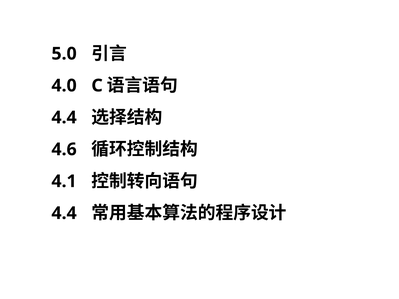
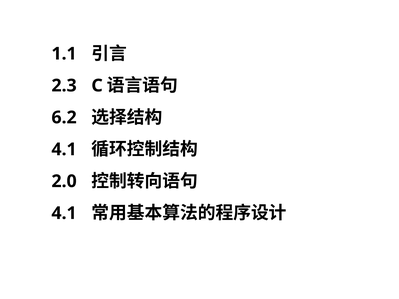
5.0: 5.0 -> 1.1
4.0: 4.0 -> 2.3
4.4 at (64, 118): 4.4 -> 6.2
4.6 at (64, 149): 4.6 -> 4.1
4.1: 4.1 -> 2.0
4.4 at (64, 213): 4.4 -> 4.1
